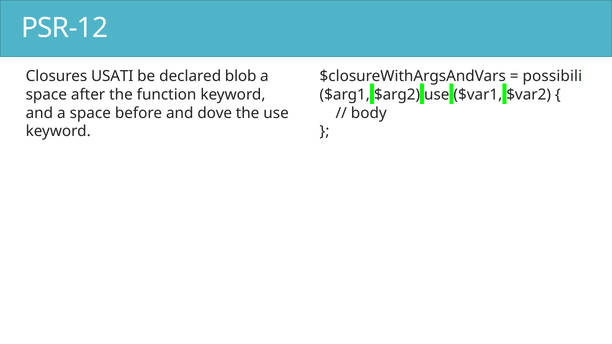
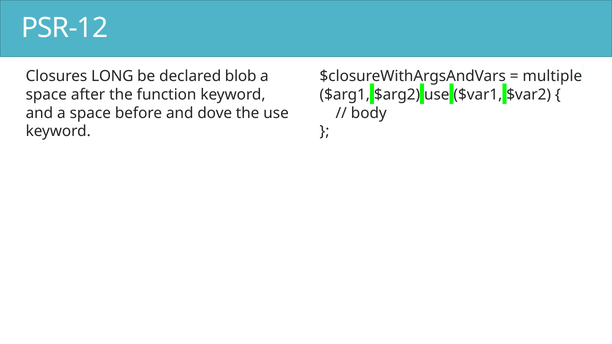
USATI: USATI -> LONG
possibili: possibili -> multiple
